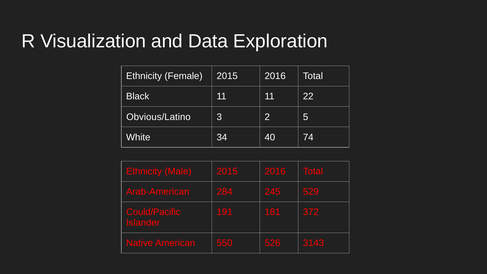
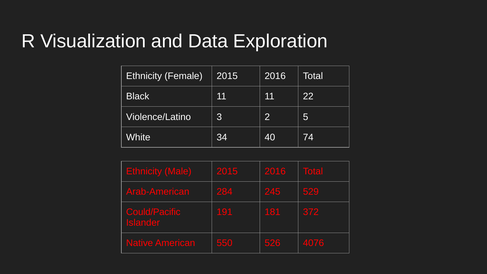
Obvious/Latino: Obvious/Latino -> Violence/Latino
3143: 3143 -> 4076
